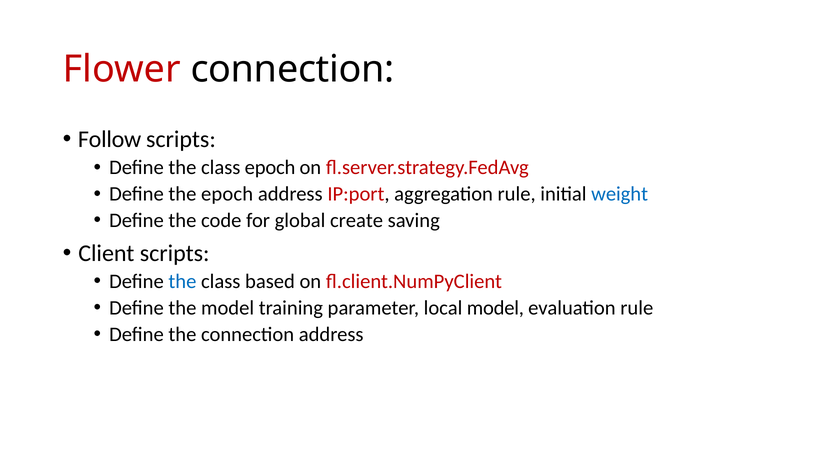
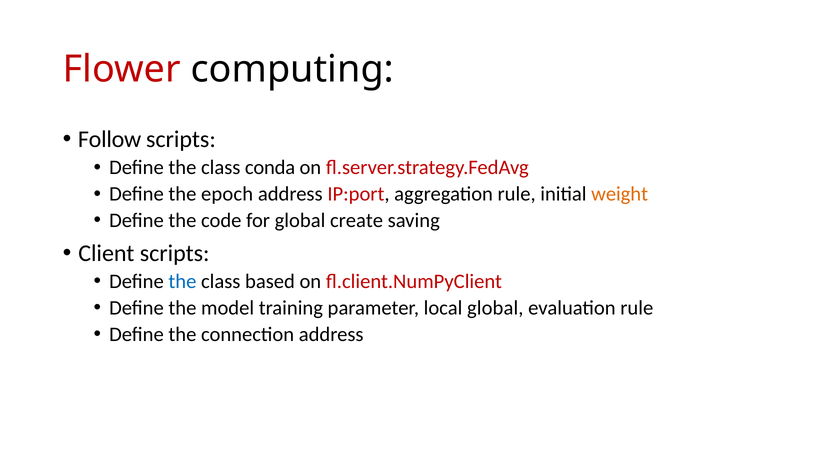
Flower connection: connection -> computing
class epoch: epoch -> conda
weight colour: blue -> orange
local model: model -> global
